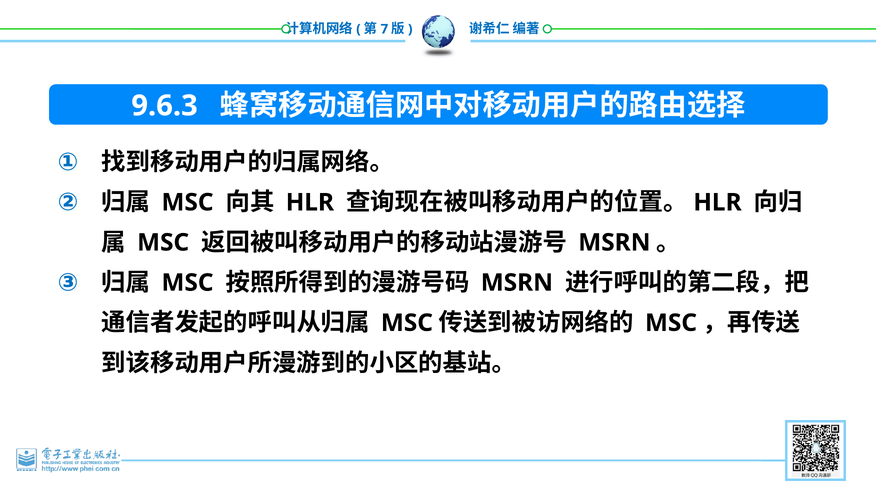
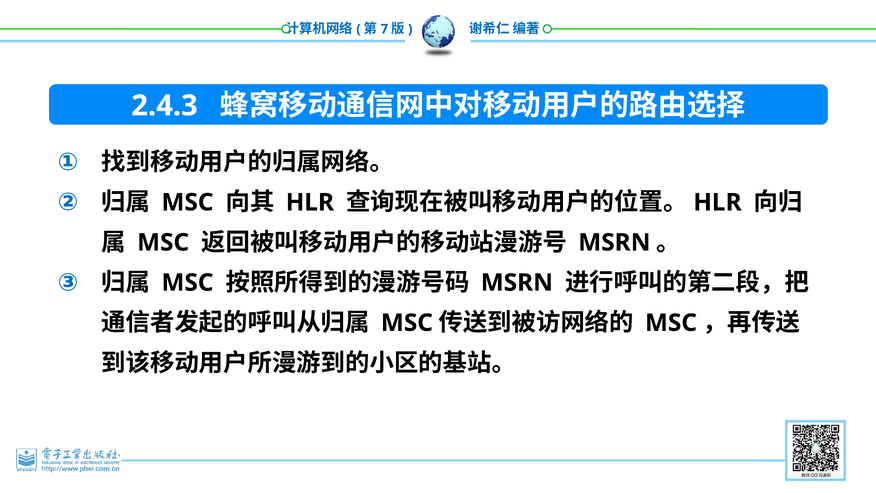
9.6.3: 9.6.3 -> 2.4.3
